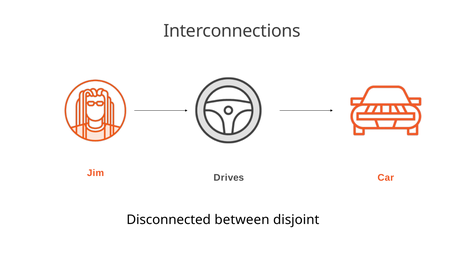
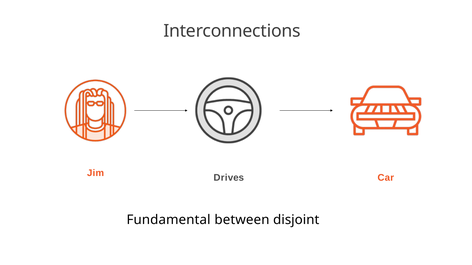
Disconnected: Disconnected -> Fundamental
